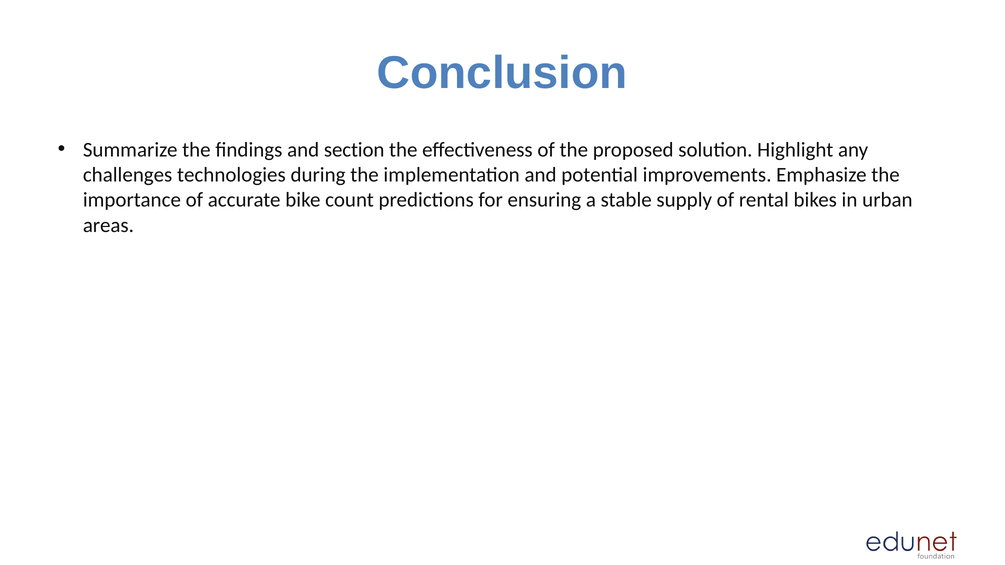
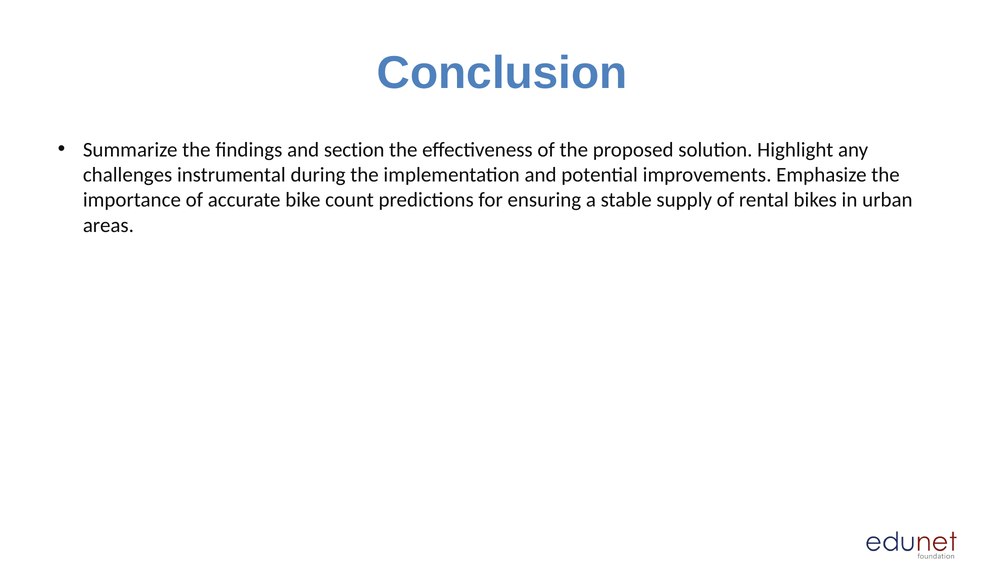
technologies: technologies -> instrumental
